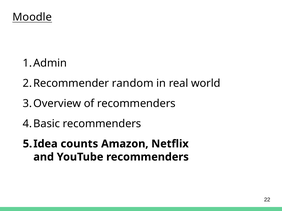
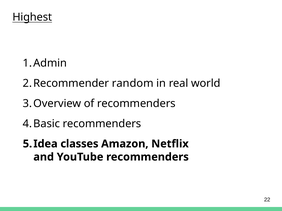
Moodle: Moodle -> Highest
counts: counts -> classes
